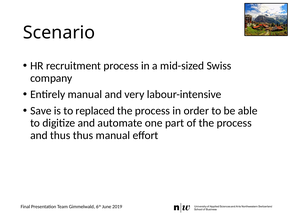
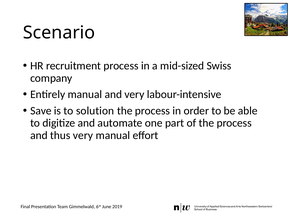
replaced: replaced -> solution
thus thus: thus -> very
